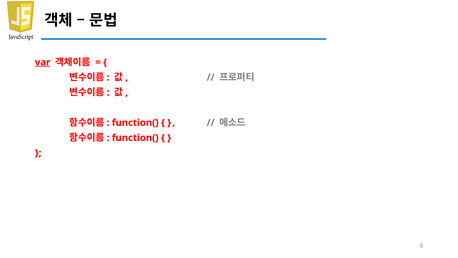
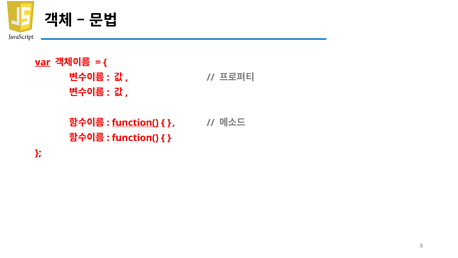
function( at (135, 123) underline: none -> present
